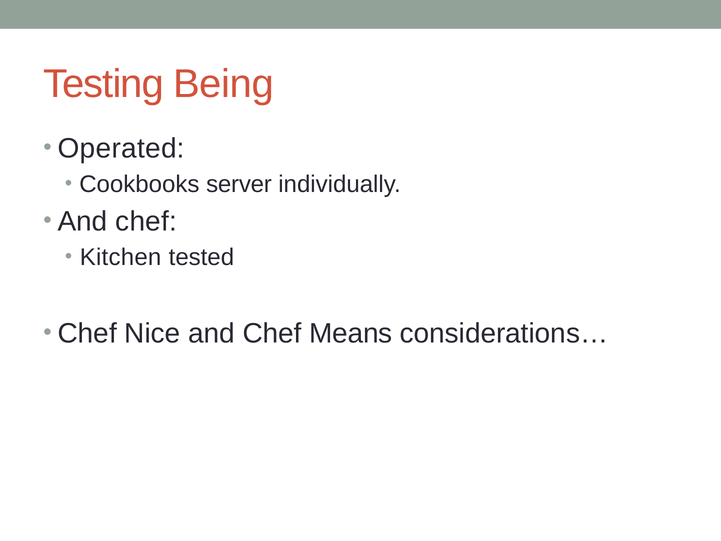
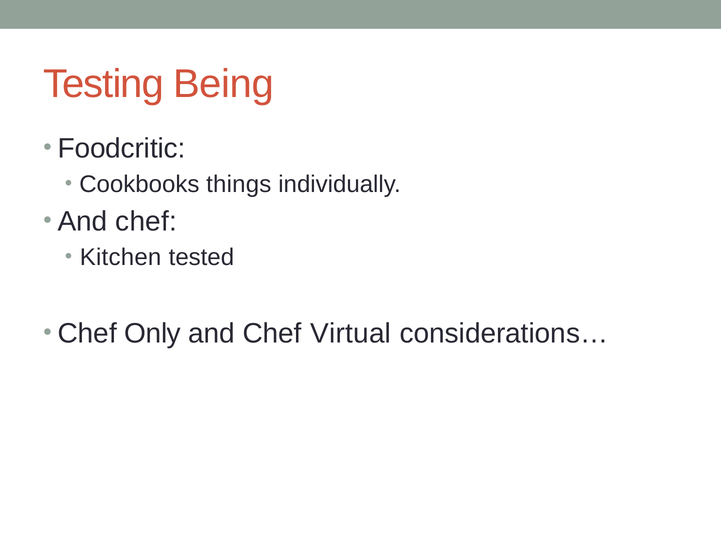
Operated: Operated -> Foodcritic
server: server -> things
Nice: Nice -> Only
Means: Means -> Virtual
